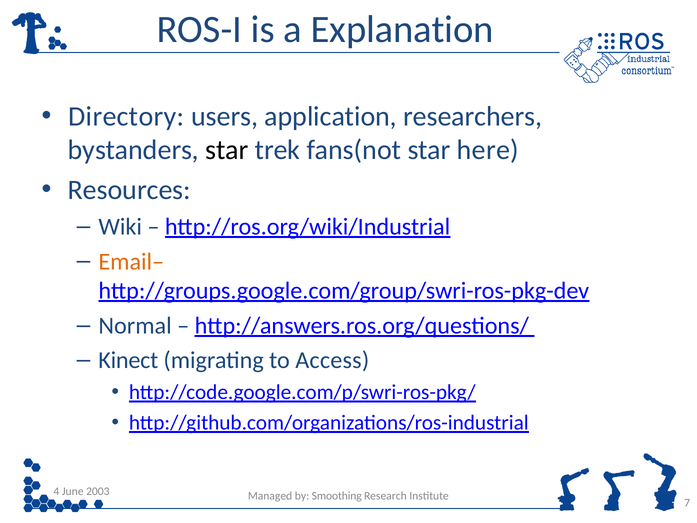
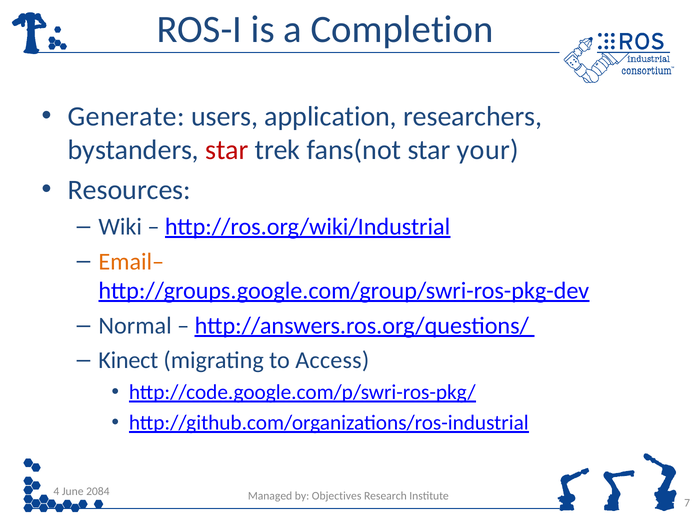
Explanation: Explanation -> Completion
Directory: Directory -> Generate
star at (227, 150) colour: black -> red
here: here -> your
2003: 2003 -> 2084
Smoothing: Smoothing -> Objectives
